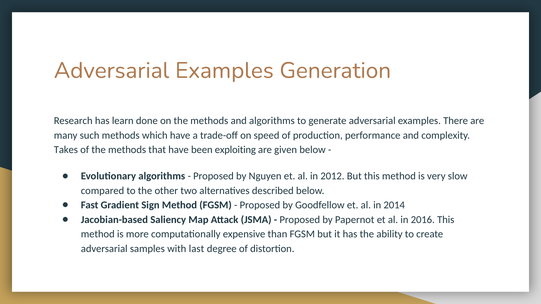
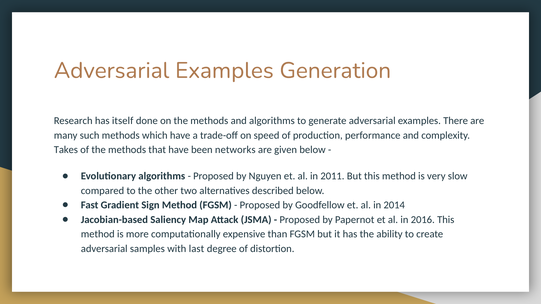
learn: learn -> itself
exploiting: exploiting -> networks
2012: 2012 -> 2011
